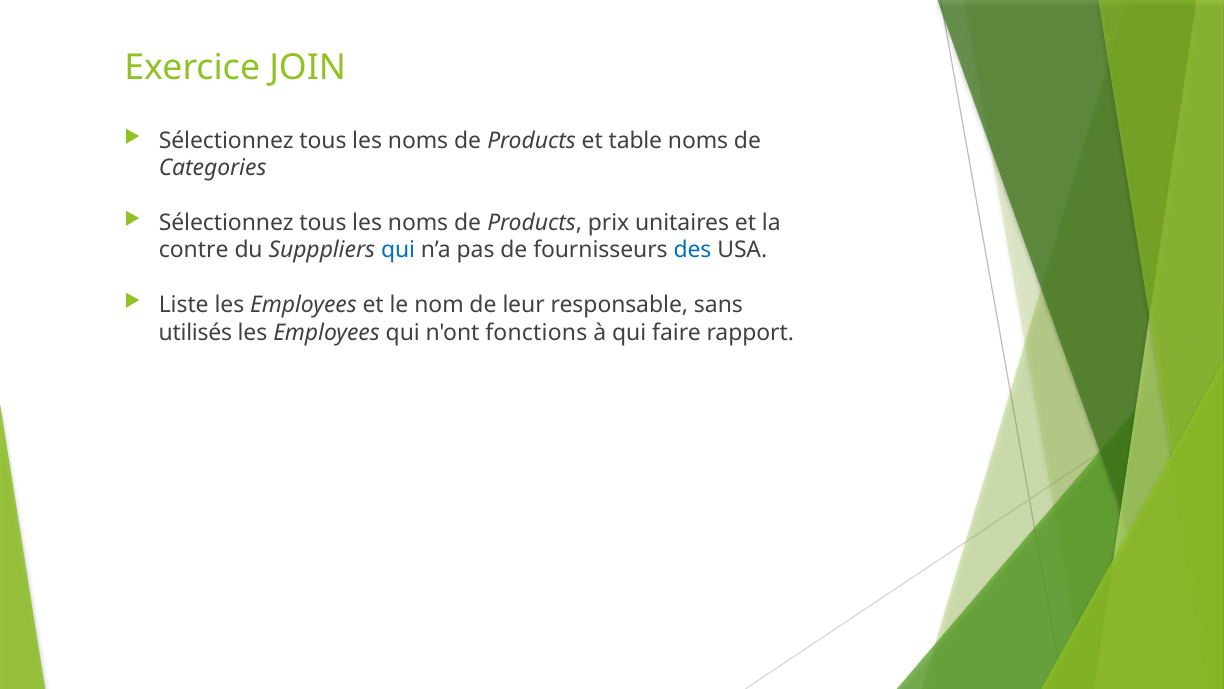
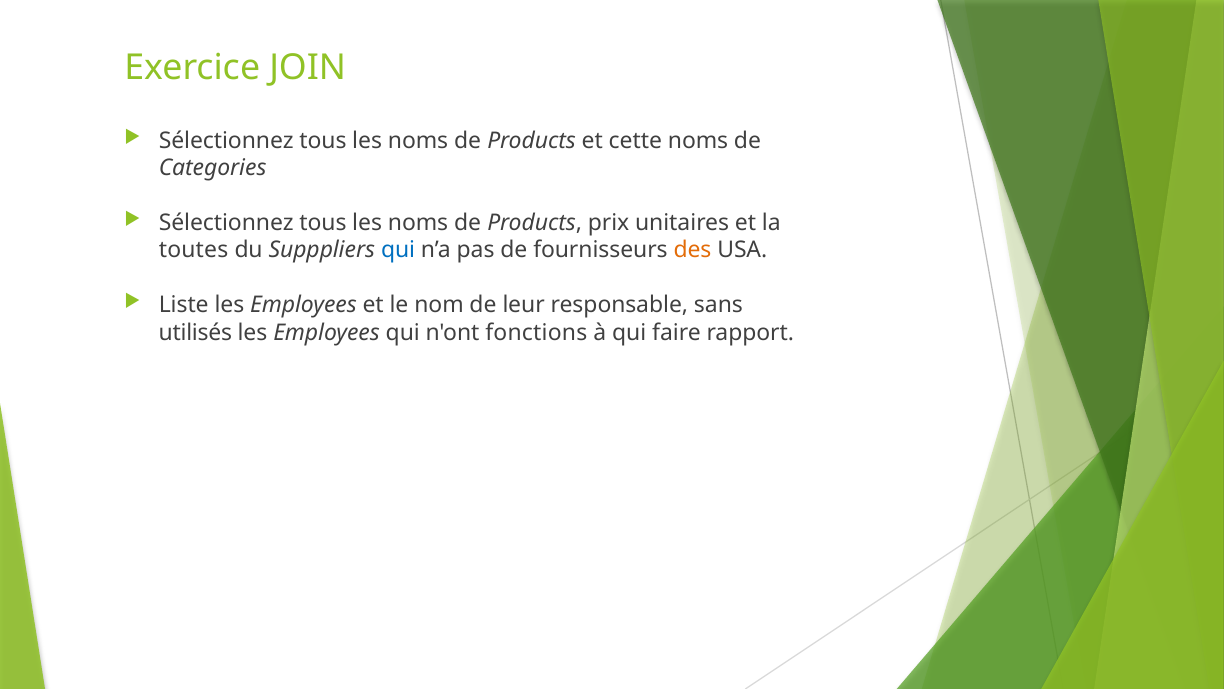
table: table -> cette
contre: contre -> toutes
des colour: blue -> orange
